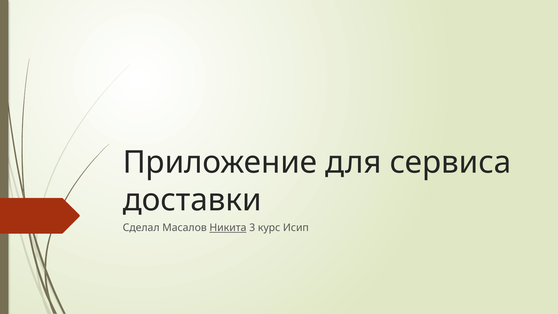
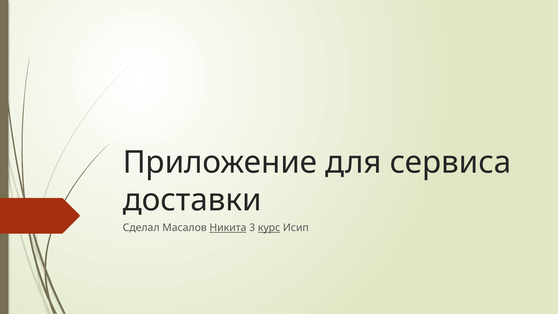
курс underline: none -> present
